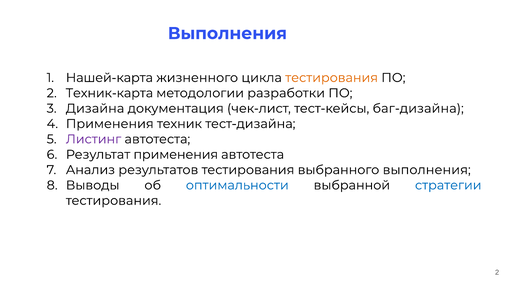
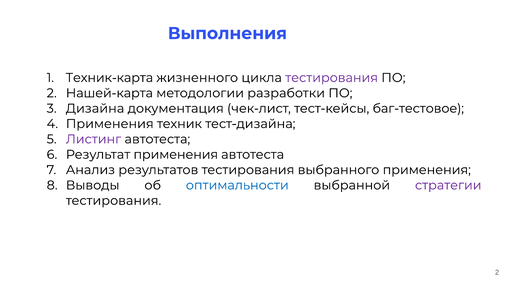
Нашей-карта: Нашей-карта -> Техник-карта
тестирования at (332, 78) colour: orange -> purple
Техник-карта: Техник-карта -> Нашей-карта
баг-дизайна: баг-дизайна -> баг-тестовое
выбранного выполнения: выполнения -> применения
стратегии colour: blue -> purple
